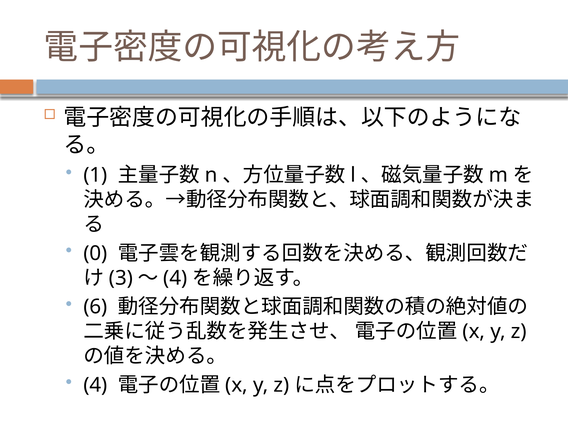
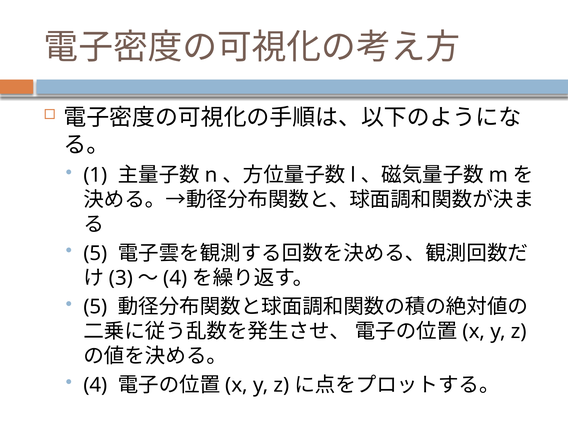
0 at (95, 253): 0 -> 5
6 at (95, 307): 6 -> 5
